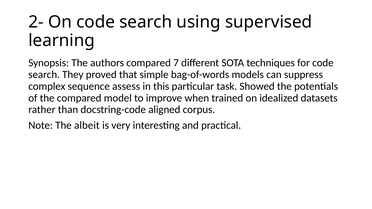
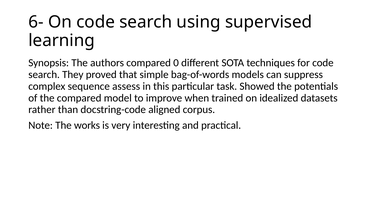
2-: 2- -> 6-
7: 7 -> 0
albeit: albeit -> works
